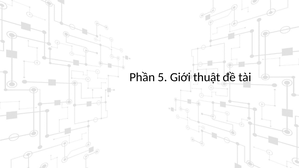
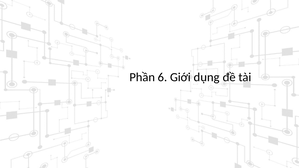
5: 5 -> 6
thuật: thuật -> dụng
